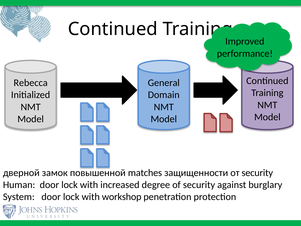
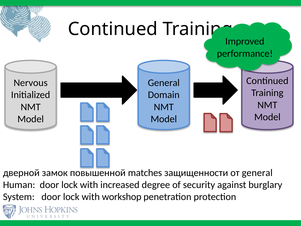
Rebecca: Rebecca -> Nervous
от security: security -> general
